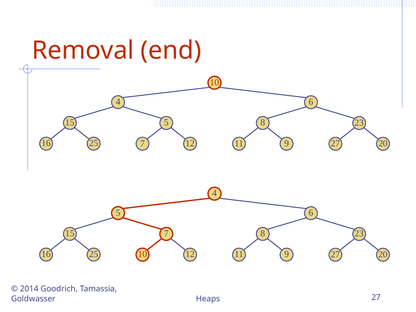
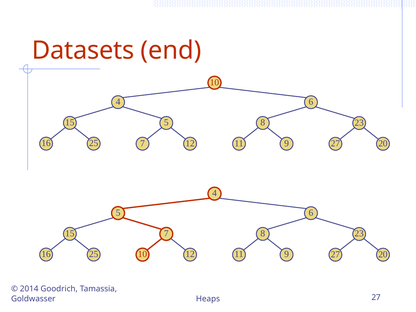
Removal: Removal -> Datasets
